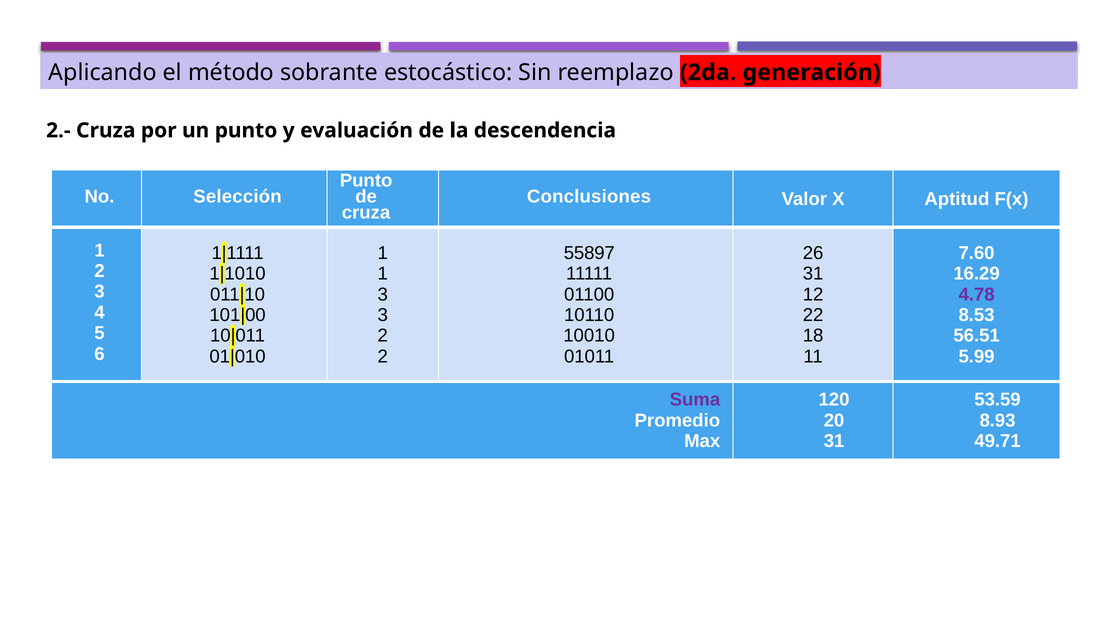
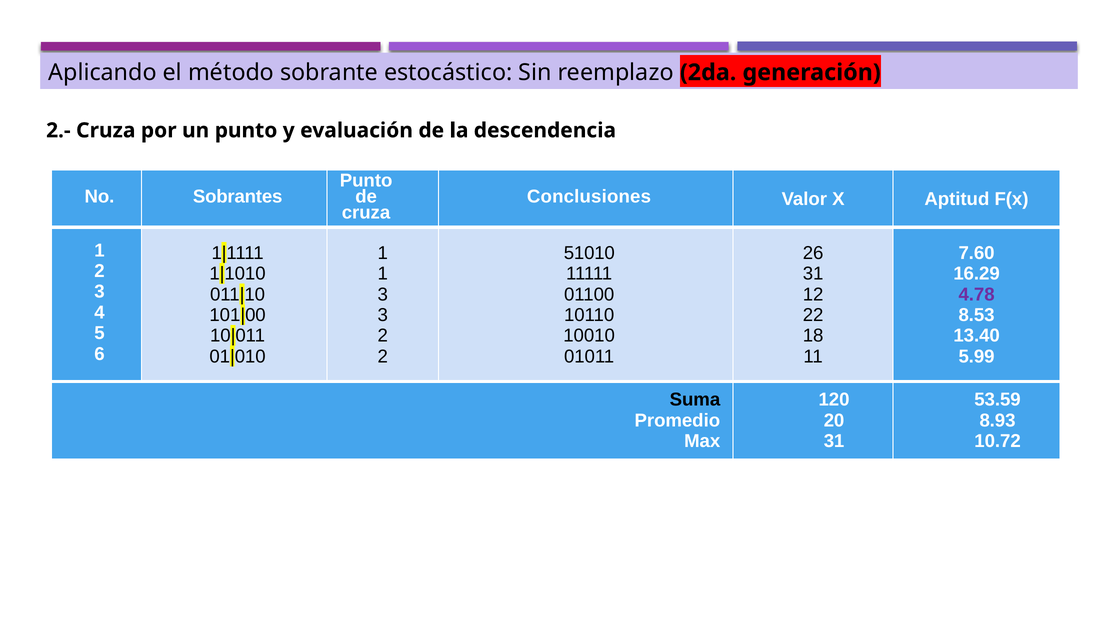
Selección: Selección -> Sobrantes
55897: 55897 -> 51010
56.51: 56.51 -> 13.40
Suma colour: purple -> black
49.71: 49.71 -> 10.72
